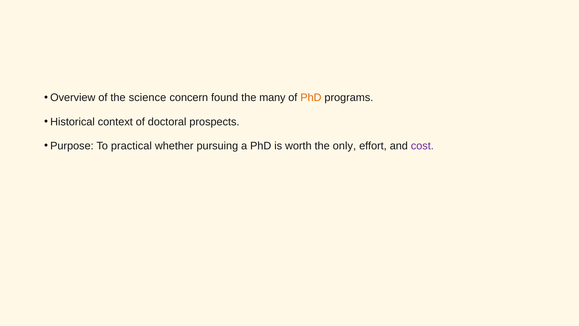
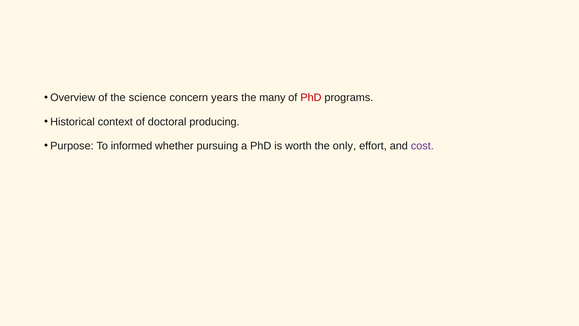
found: found -> years
PhD at (311, 98) colour: orange -> red
prospects: prospects -> producing
practical: practical -> informed
